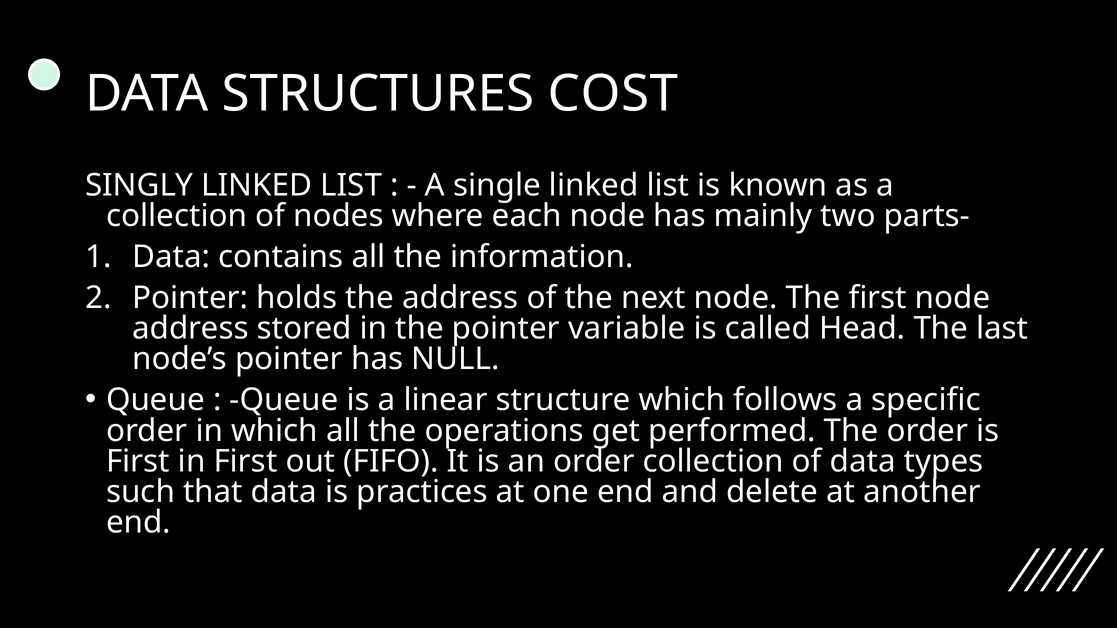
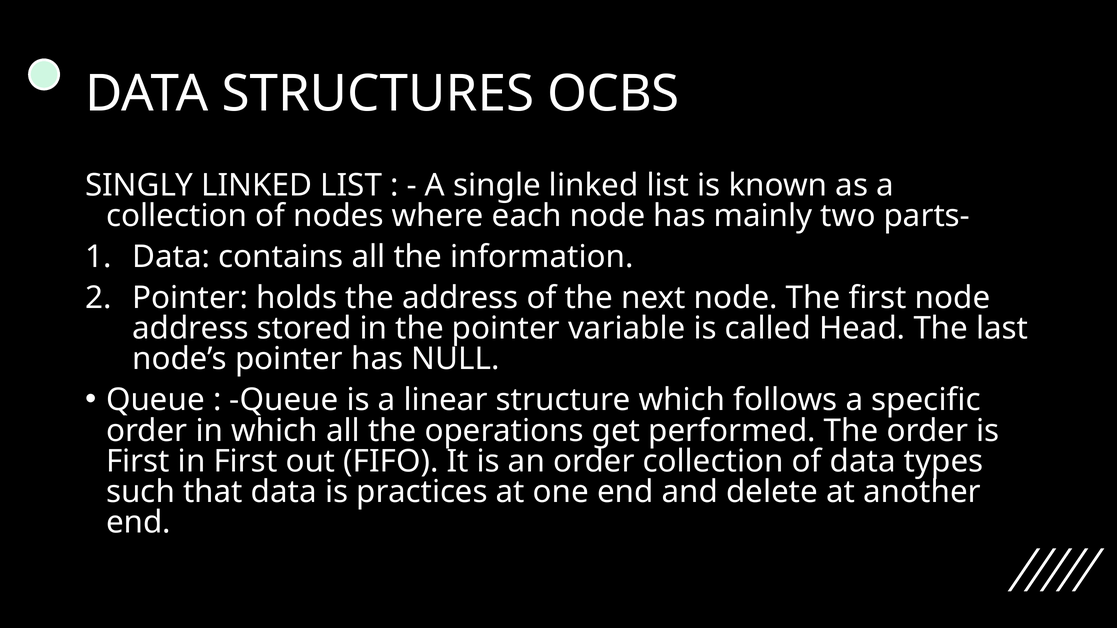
COST: COST -> OCBS
